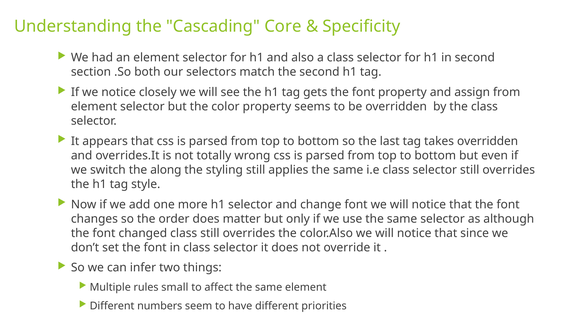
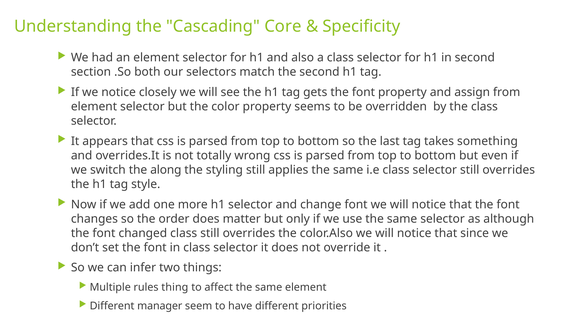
takes overridden: overridden -> something
small: small -> thing
numbers: numbers -> manager
